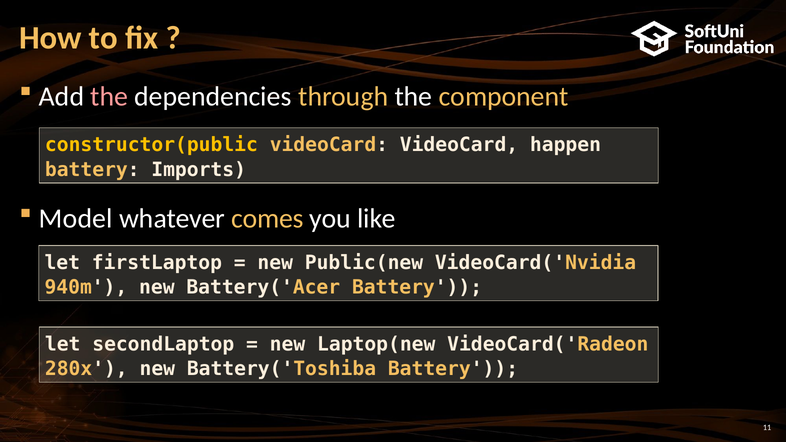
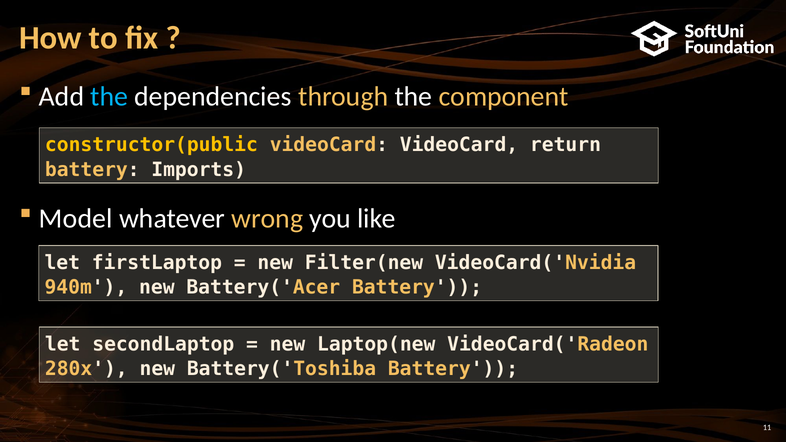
the at (109, 97) colour: pink -> light blue
happen: happen -> return
comes: comes -> wrong
Public(new: Public(new -> Filter(new
